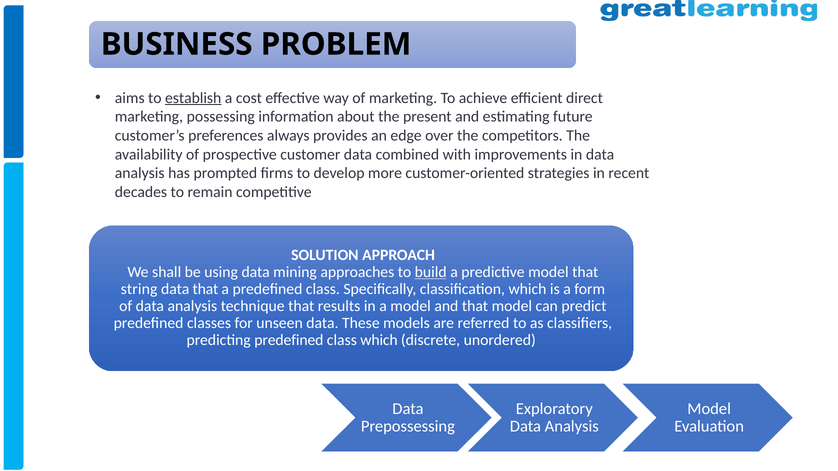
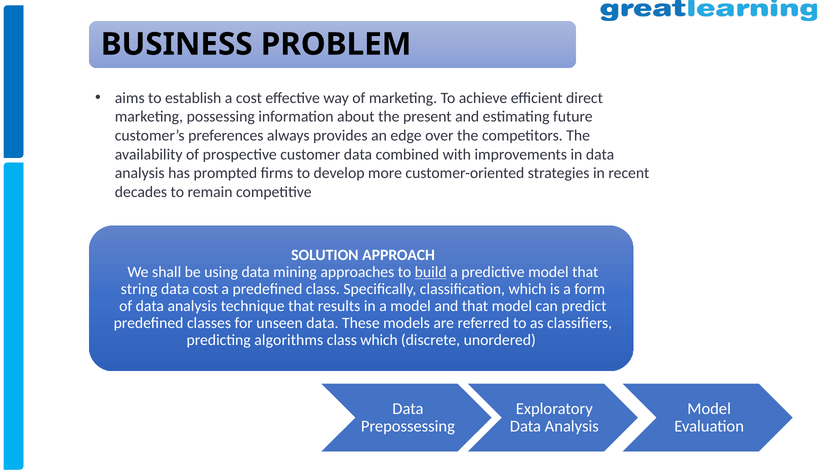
establish underline: present -> none
data that: that -> cost
predicting predefined: predefined -> algorithms
